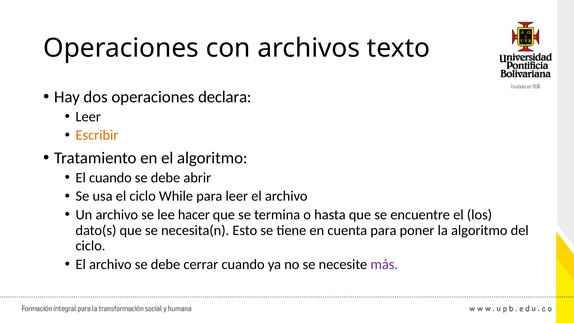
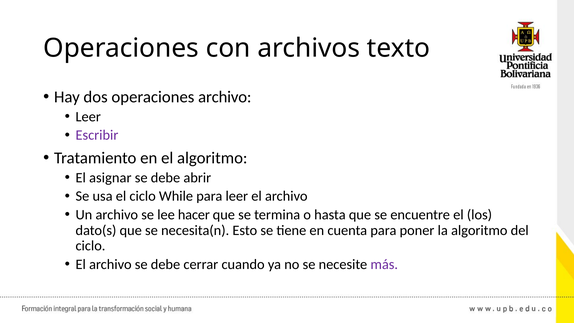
operaciones declara: declara -> archivo
Escribir colour: orange -> purple
El cuando: cuando -> asignar
